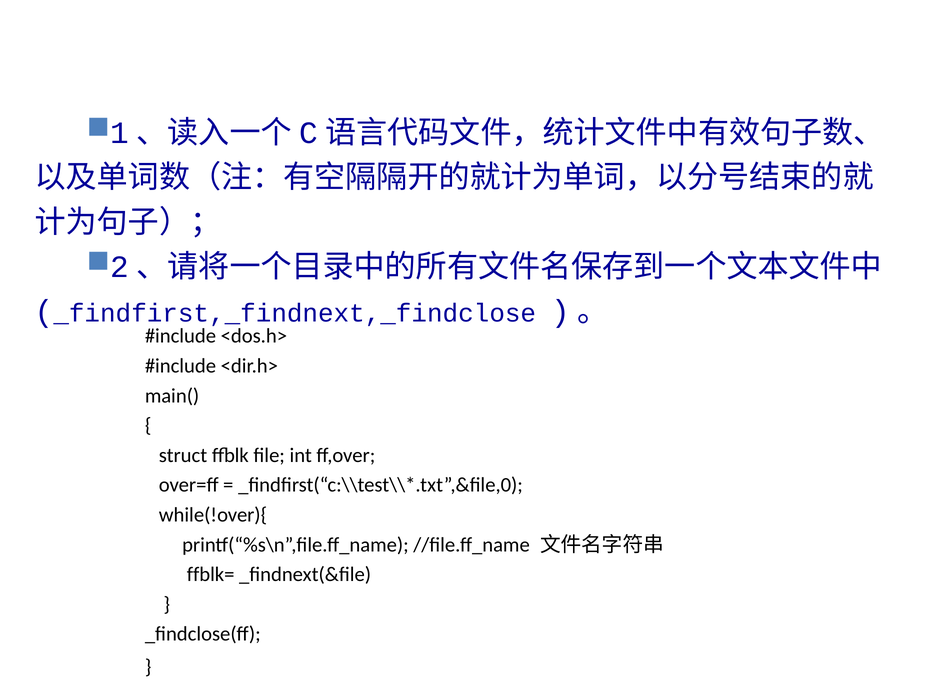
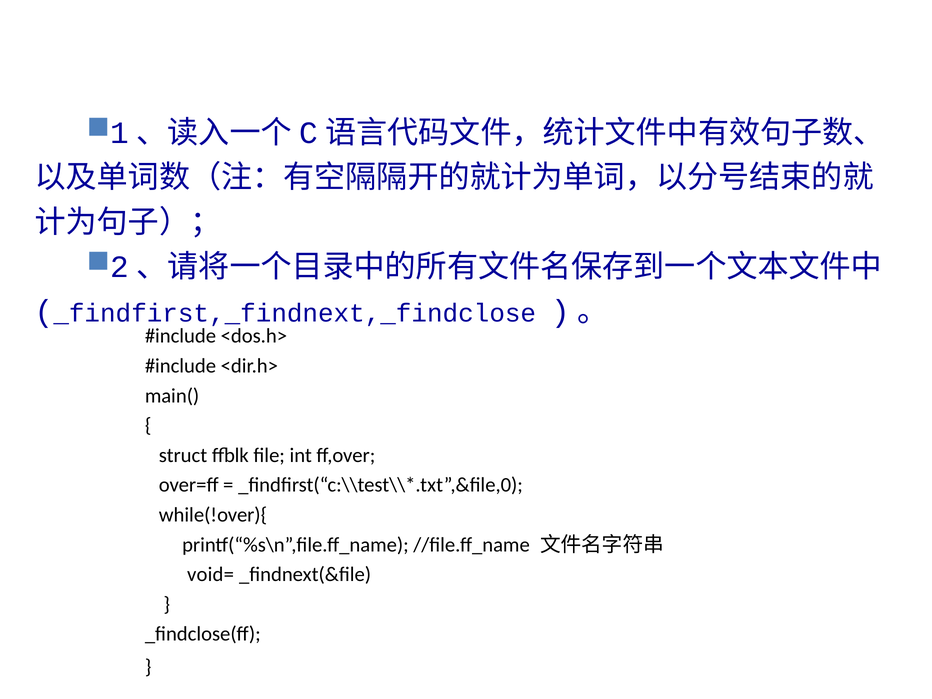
ffblk=: ffblk= -> void=
